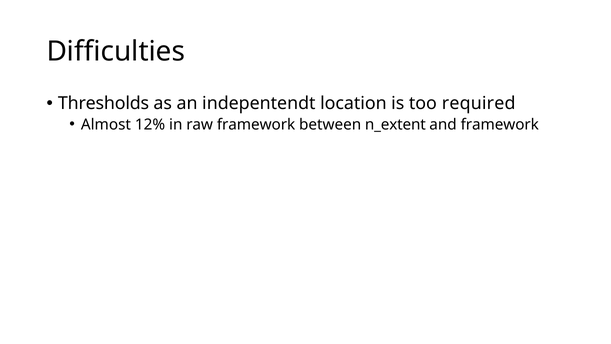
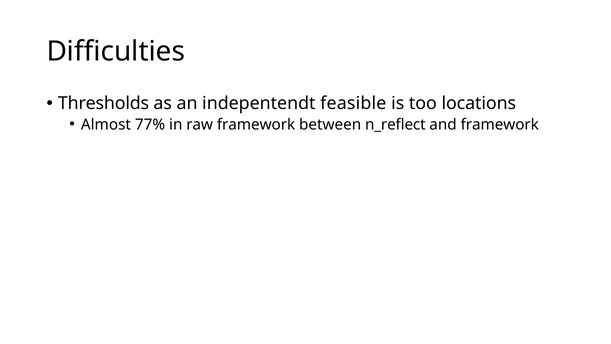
location: location -> feasible
required: required -> locations
12%: 12% -> 77%
n_extent: n_extent -> n_reflect
